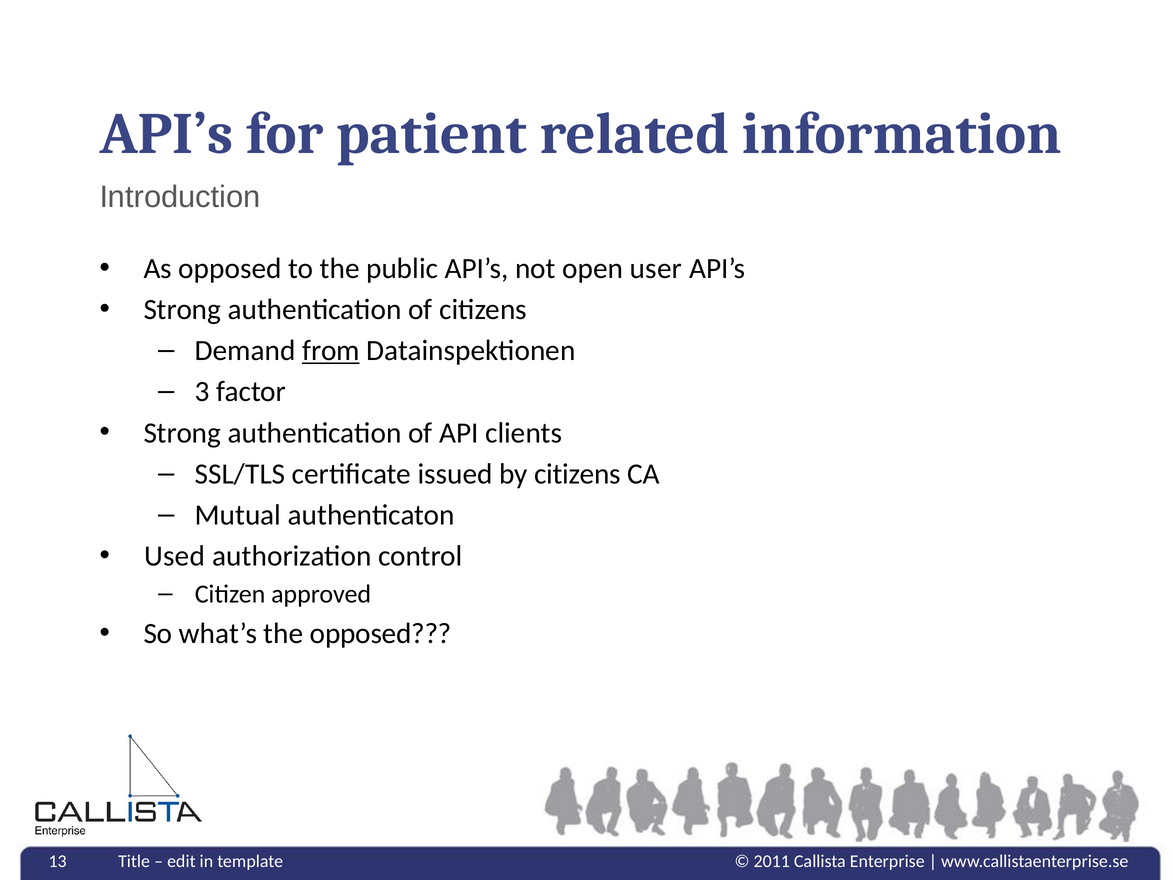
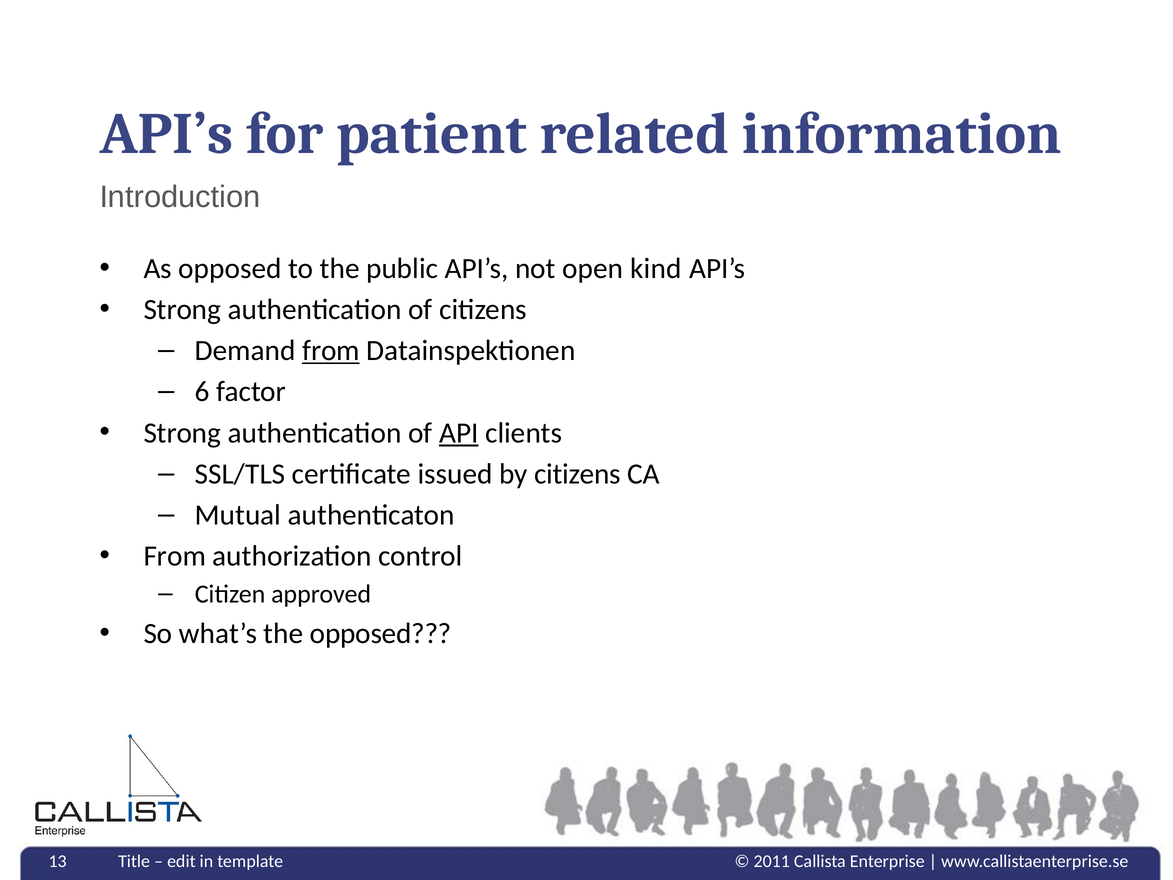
user: user -> kind
3: 3 -> 6
API underline: none -> present
Used at (175, 556): Used -> From
